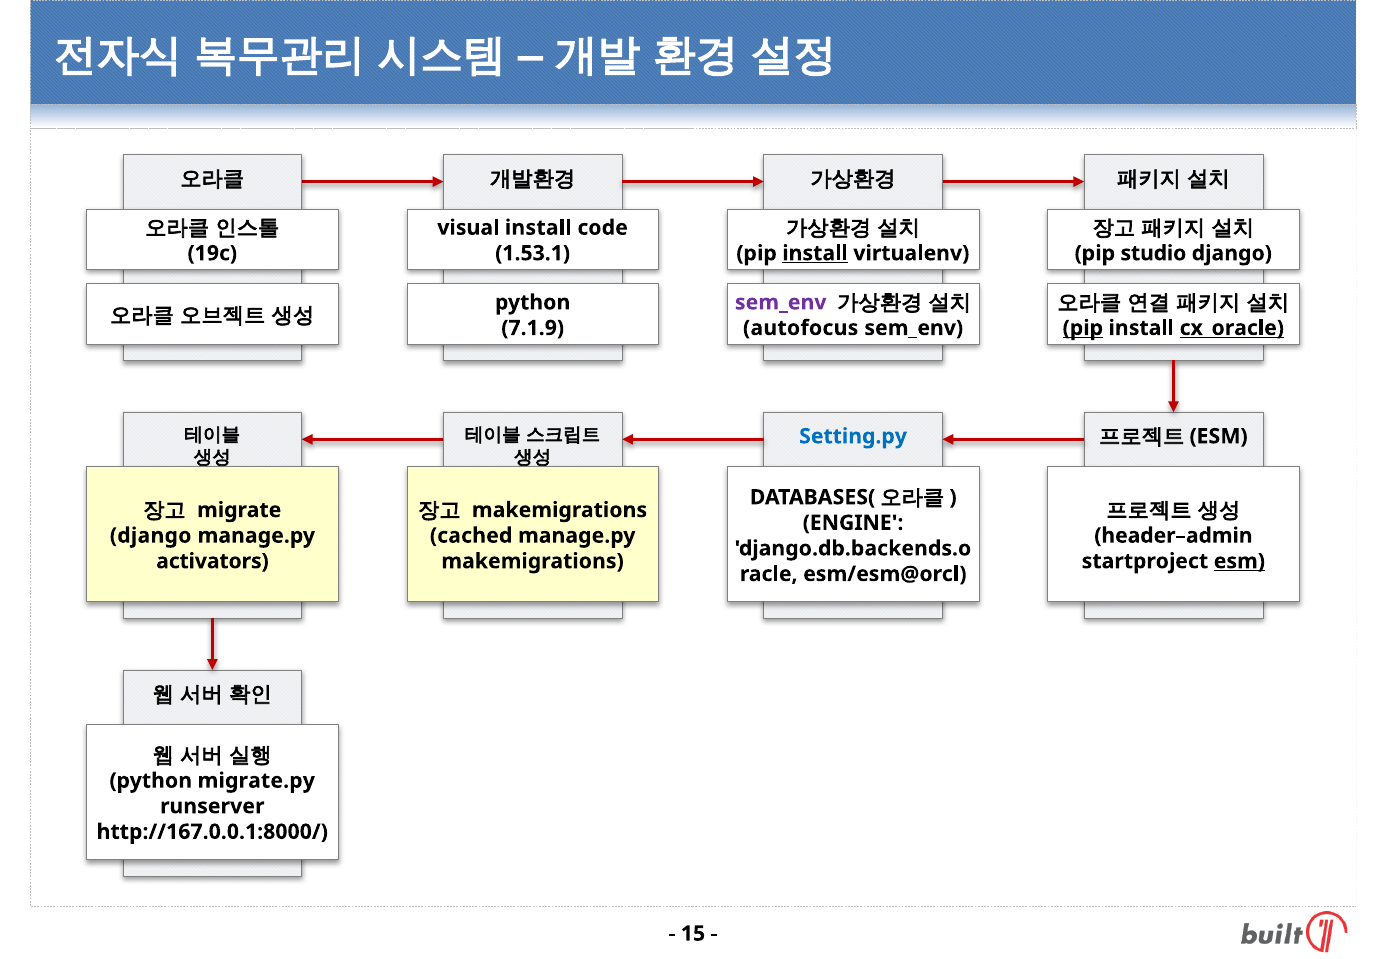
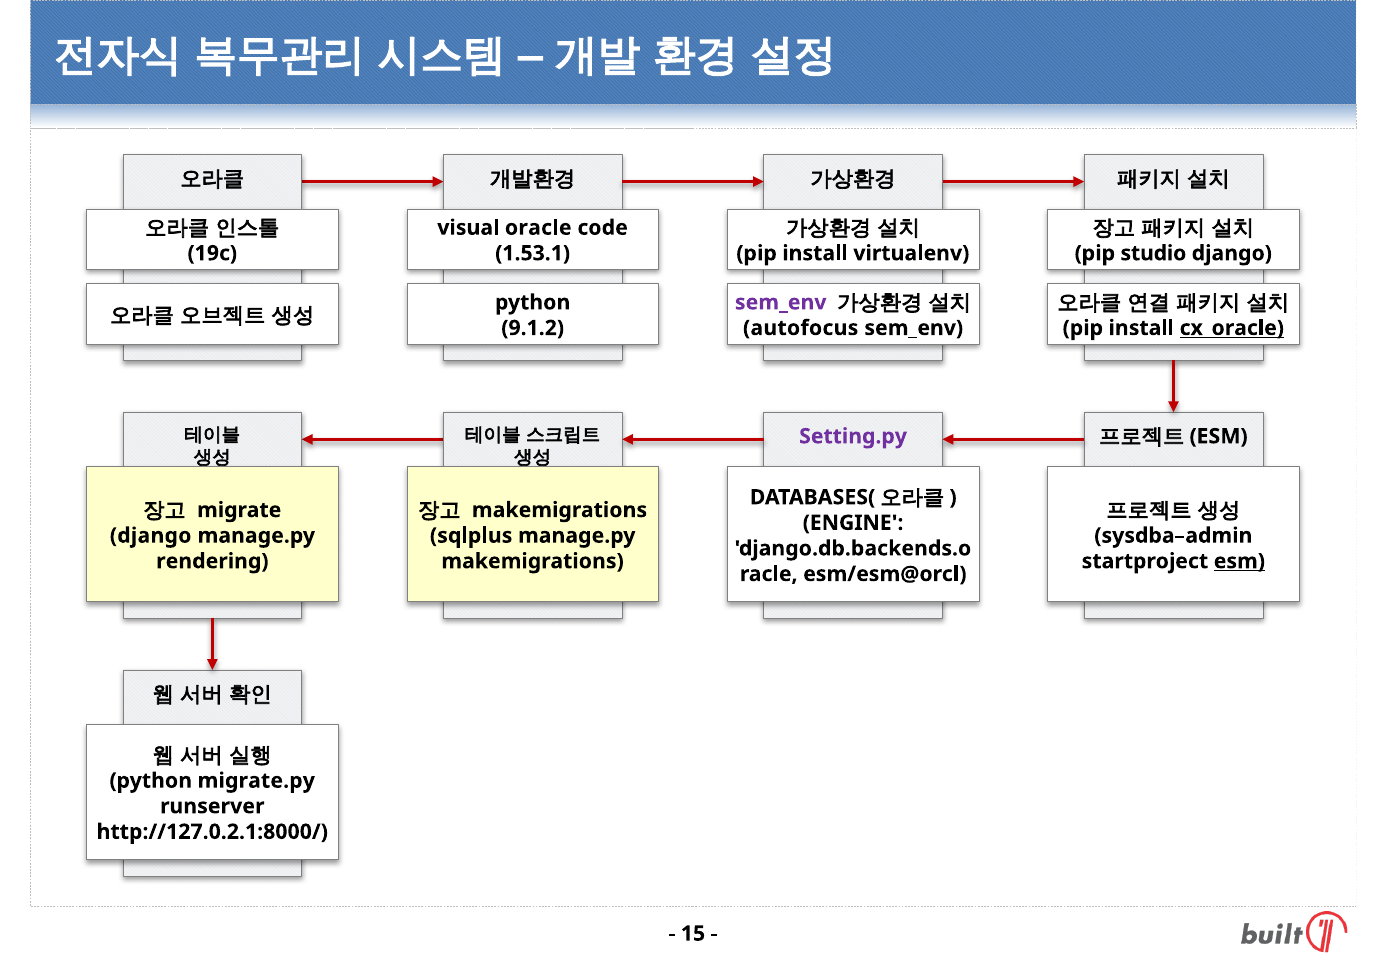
visual install: install -> oracle
install at (815, 253) underline: present -> none
7.1.9: 7.1.9 -> 9.1.2
pip at (1083, 328) underline: present -> none
Setting.py colour: blue -> purple
cached: cached -> sqlplus
header–admin: header–admin -> sysdba–admin
activators: activators -> rendering
http://167.0.0.1:8000/: http://167.0.0.1:8000/ -> http://127.0.2.1:8000/
